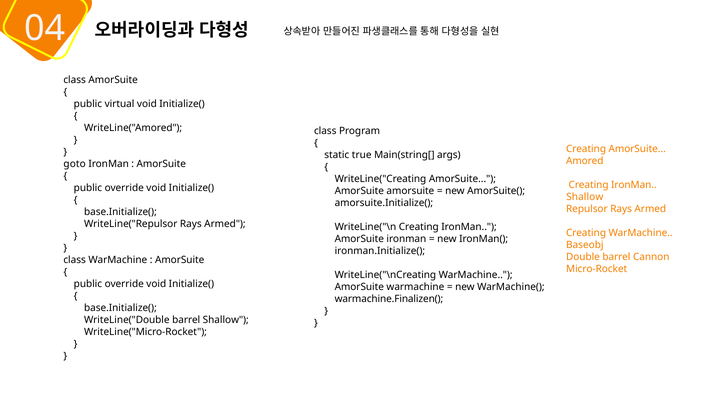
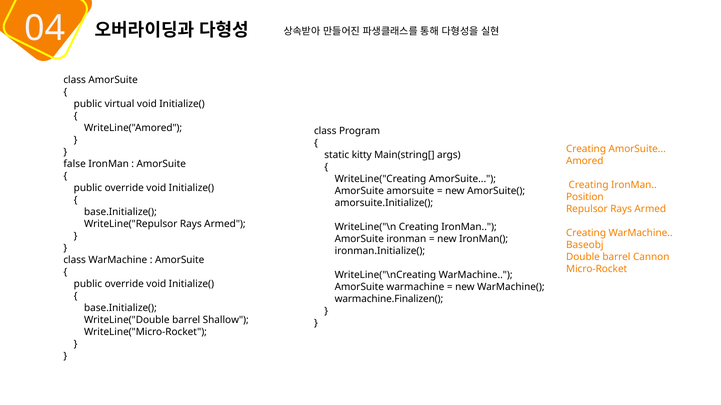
true: true -> kitty
goto: goto -> false
Shallow at (585, 197): Shallow -> Position
